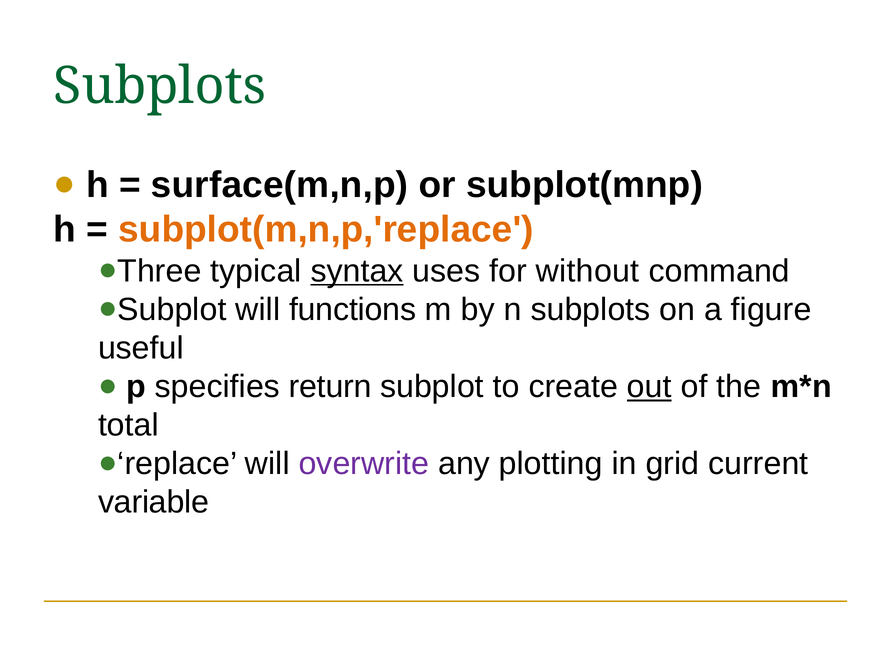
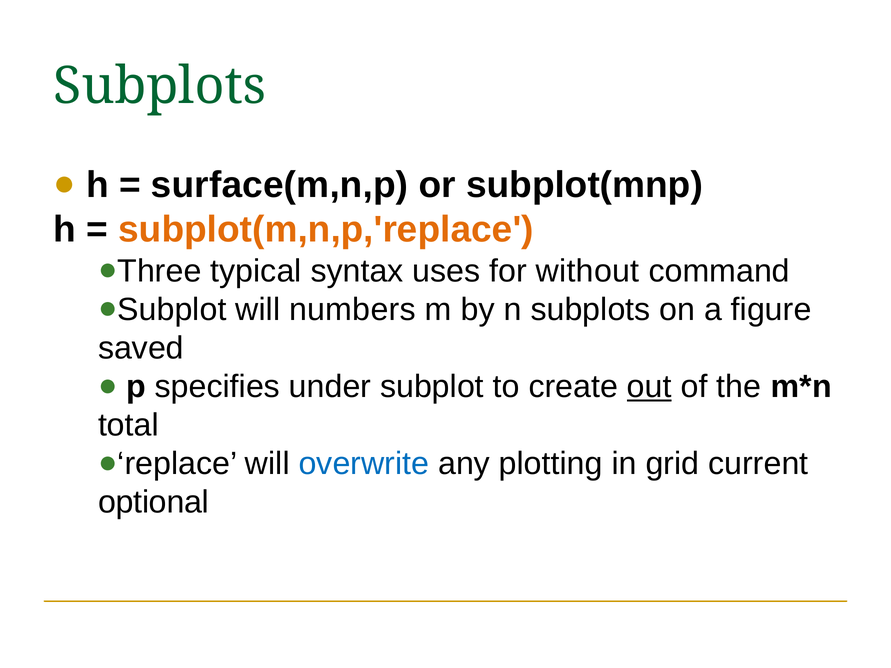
syntax underline: present -> none
functions: functions -> numbers
useful: useful -> saved
return: return -> under
overwrite colour: purple -> blue
variable: variable -> optional
